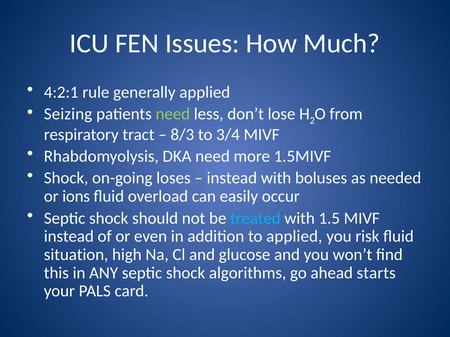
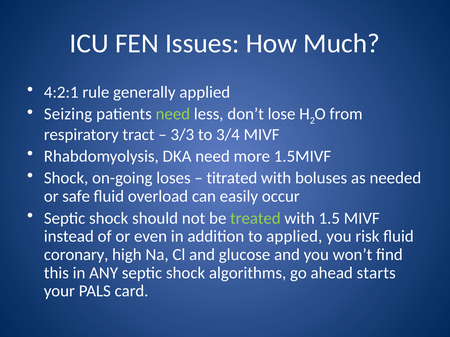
8/3: 8/3 -> 3/3
instead at (232, 178): instead -> titrated
ions: ions -> safe
treated colour: light blue -> light green
situation: situation -> coronary
